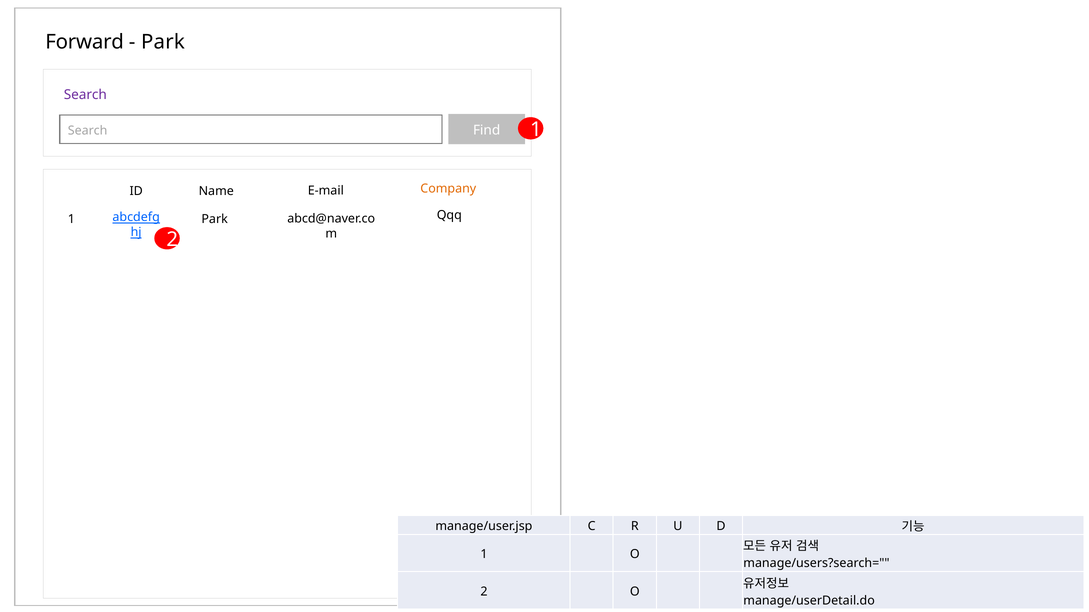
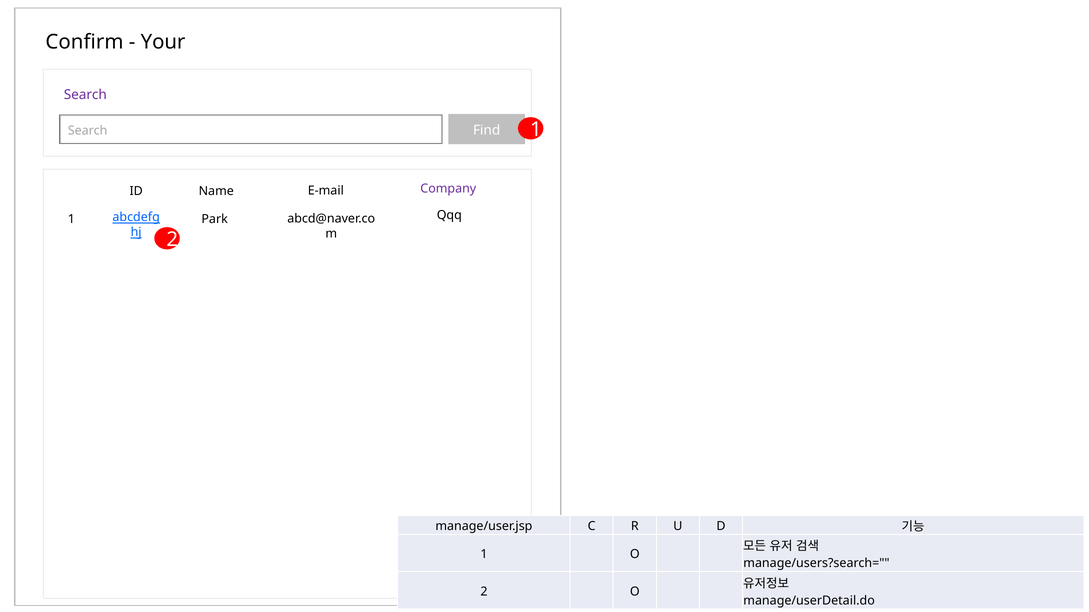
Forward: Forward -> Confirm
Park at (163, 42): Park -> Your
Company colour: orange -> purple
